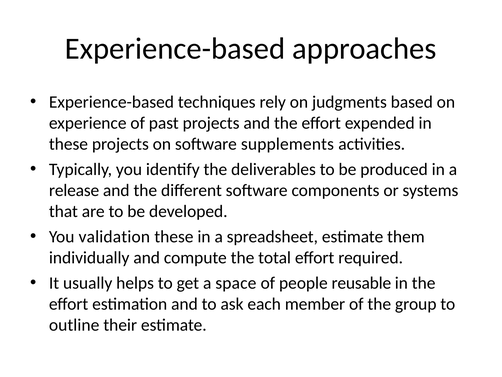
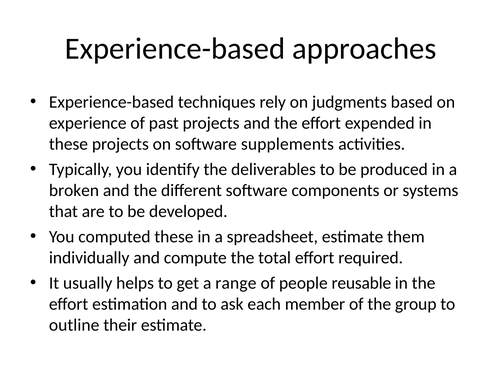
release: release -> broken
validation: validation -> computed
space: space -> range
